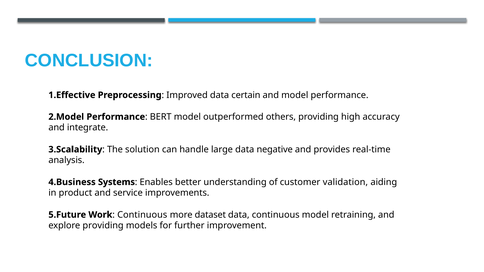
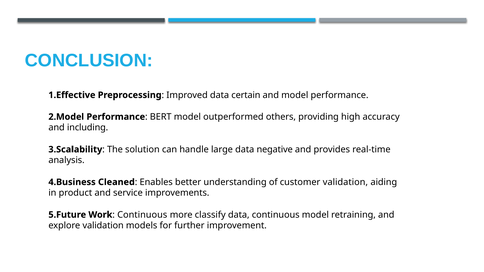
integrate: integrate -> including
Systems: Systems -> Cleaned
dataset: dataset -> classify
explore providing: providing -> validation
